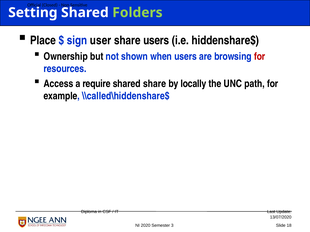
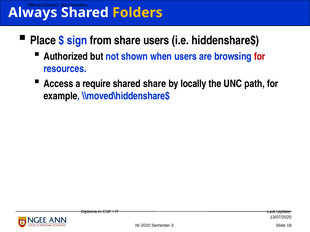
Setting: Setting -> Always
Folders colour: light green -> yellow
user: user -> from
Ownership: Ownership -> Authorized
\\called\hiddenshare$: \\called\hiddenshare$ -> \\moved\hiddenshare$
